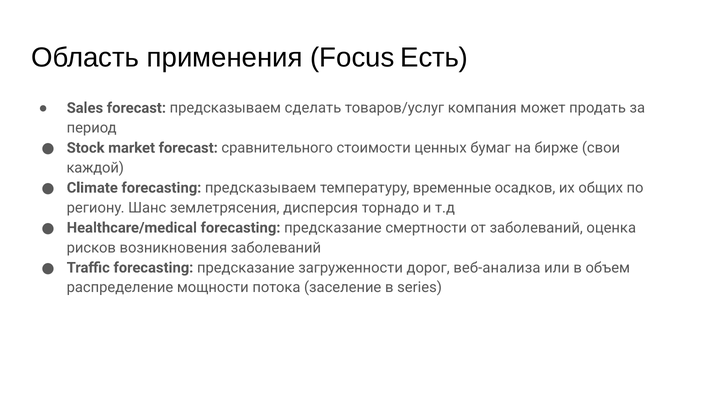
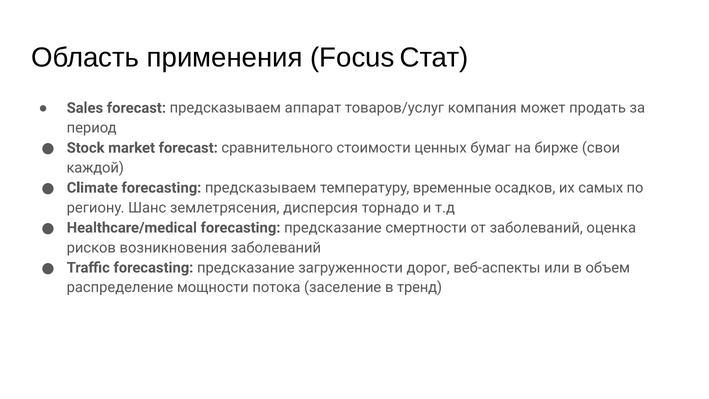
Есть: Есть -> Стат
сделать: сделать -> аппарат
общих: общих -> самых
веб-анализа: веб-анализа -> веб-аспекты
series: series -> тренд
